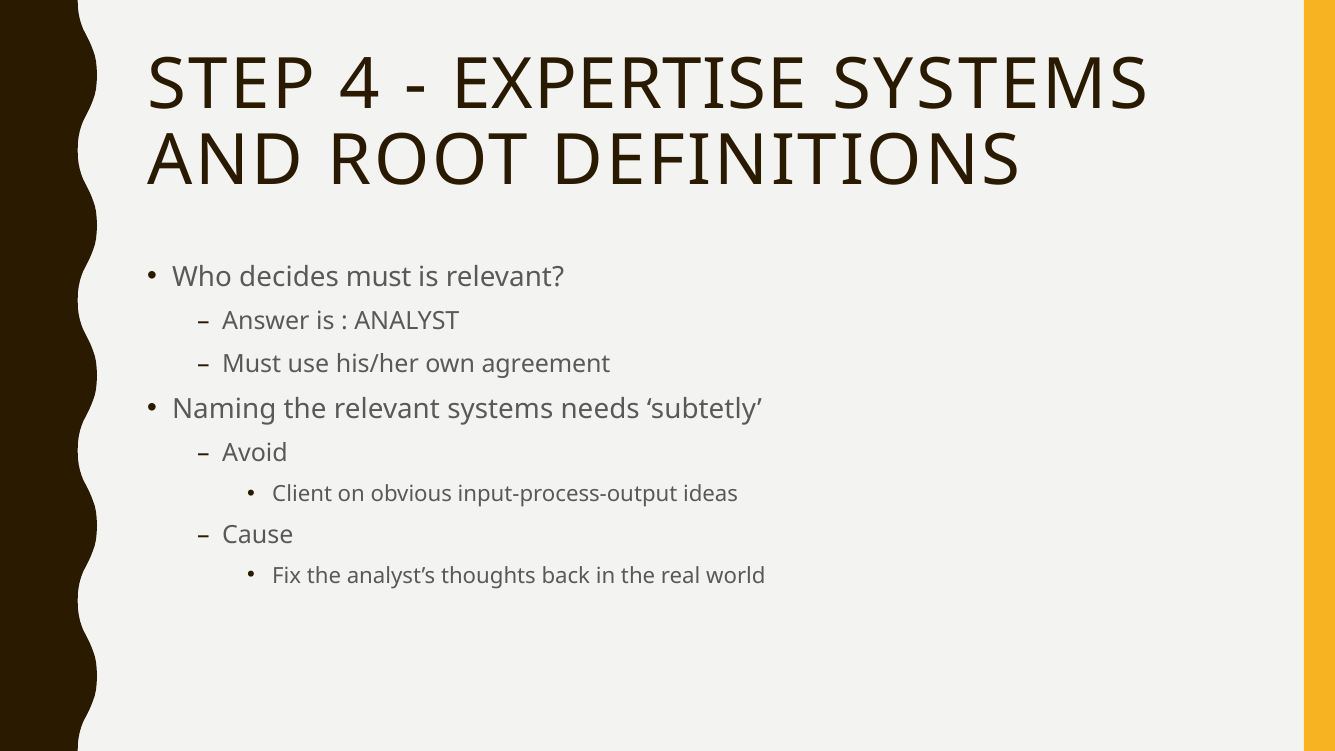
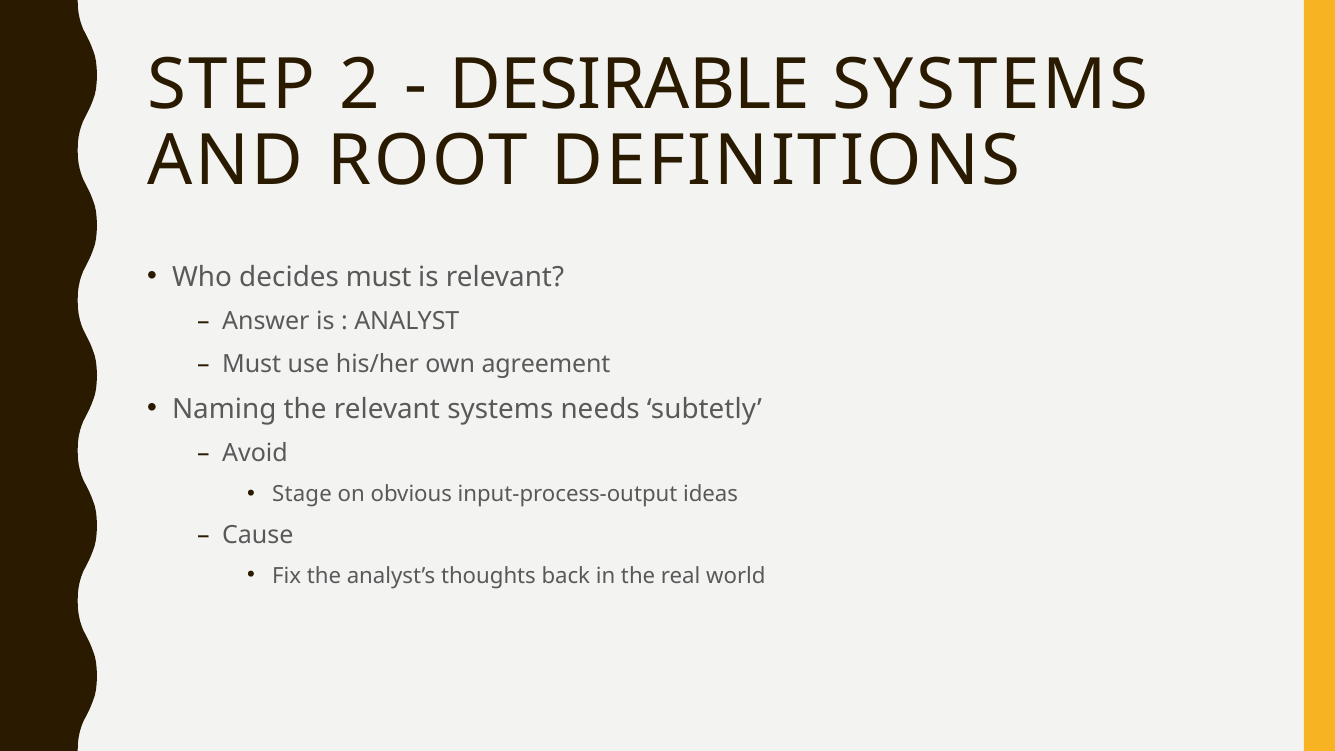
4: 4 -> 2
EXPERTISE: EXPERTISE -> DESIRABLE
Client: Client -> Stage
